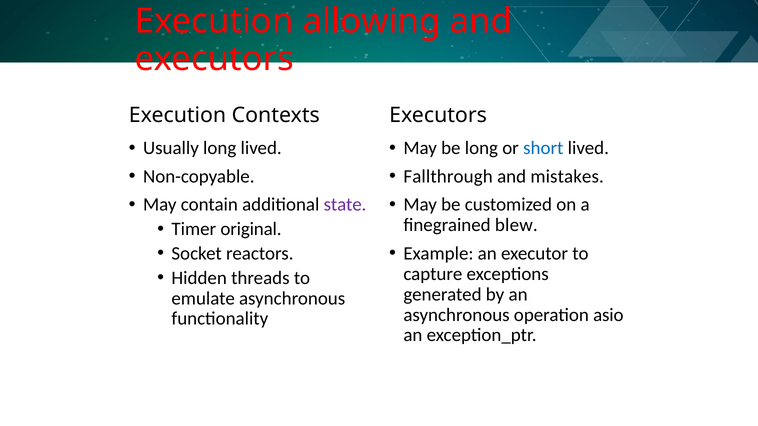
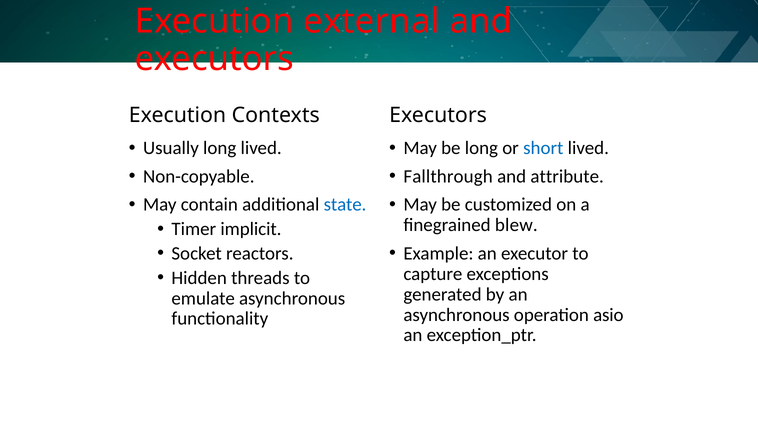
allowing: allowing -> external
mistakes: mistakes -> attribute
state colour: purple -> blue
original: original -> implicit
